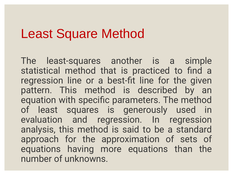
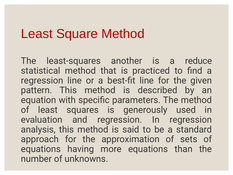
simple: simple -> reduce
